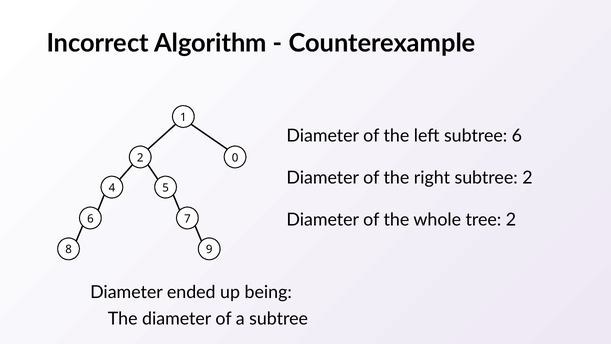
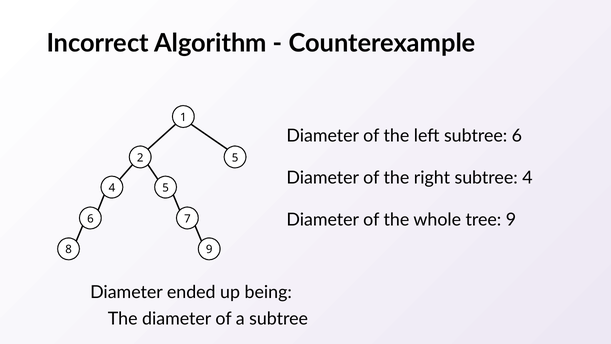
2 0: 0 -> 5
subtree 2: 2 -> 4
tree 2: 2 -> 9
